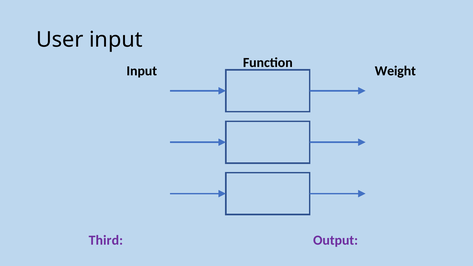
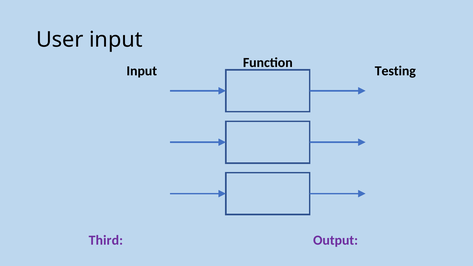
Weight: Weight -> Testing
